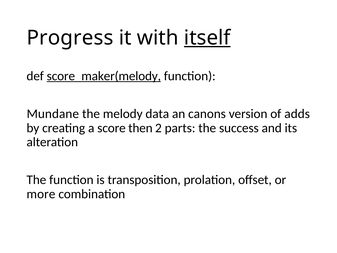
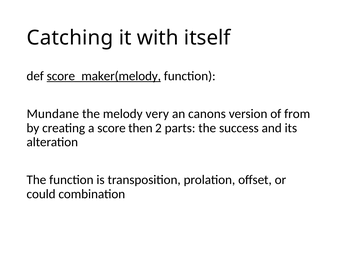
Progress: Progress -> Catching
itself underline: present -> none
data: data -> very
adds: adds -> from
more: more -> could
